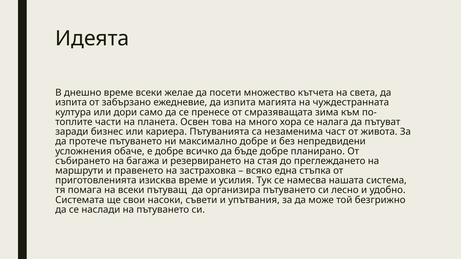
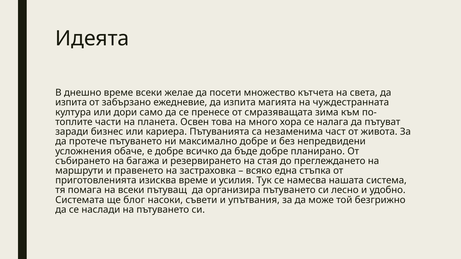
свои: свои -> блог
